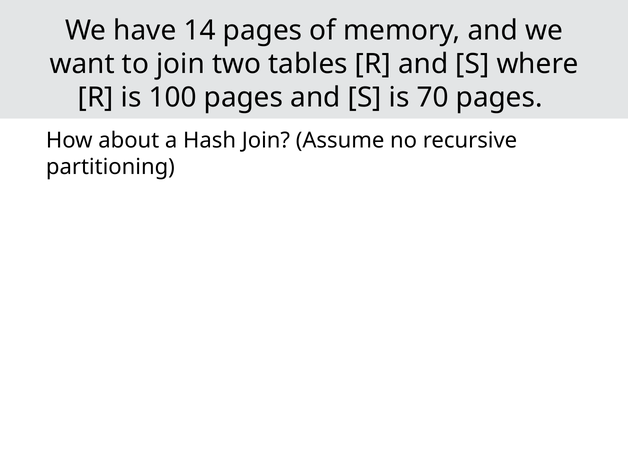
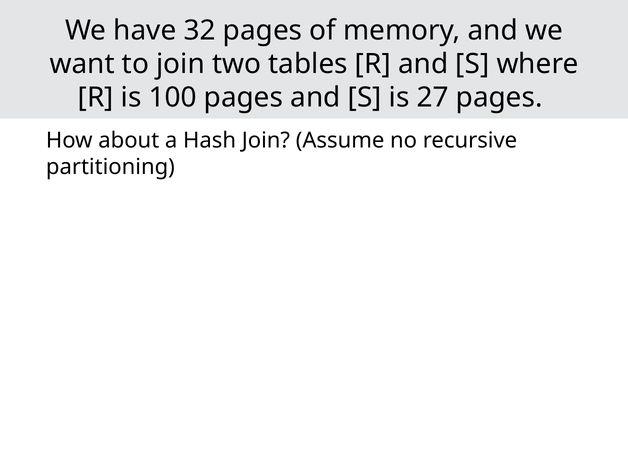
14: 14 -> 32
70: 70 -> 27
